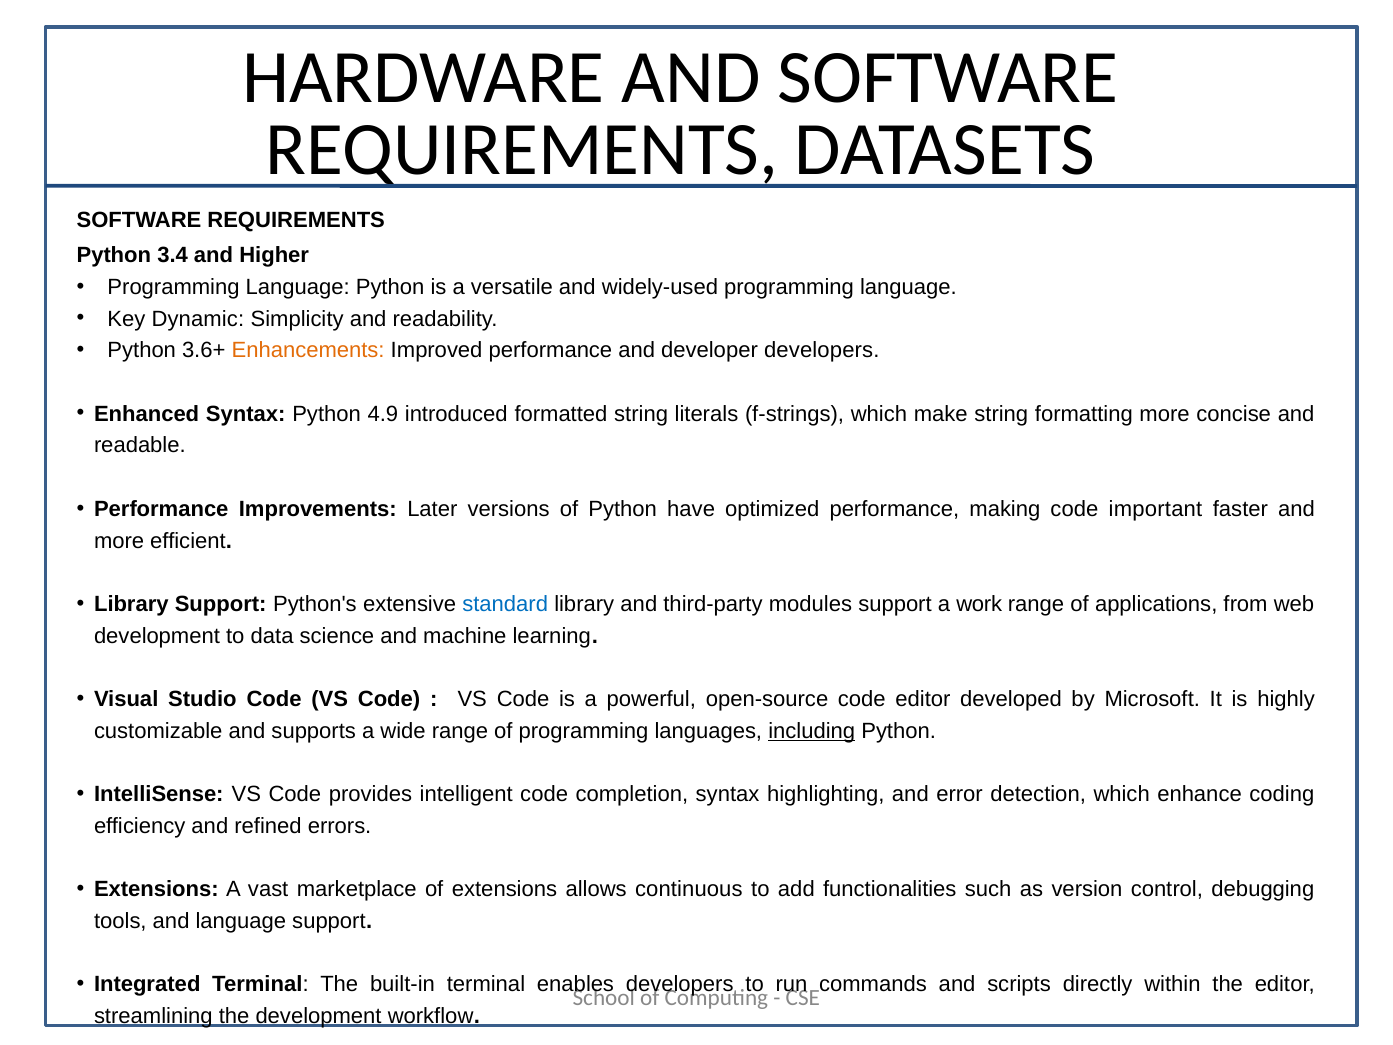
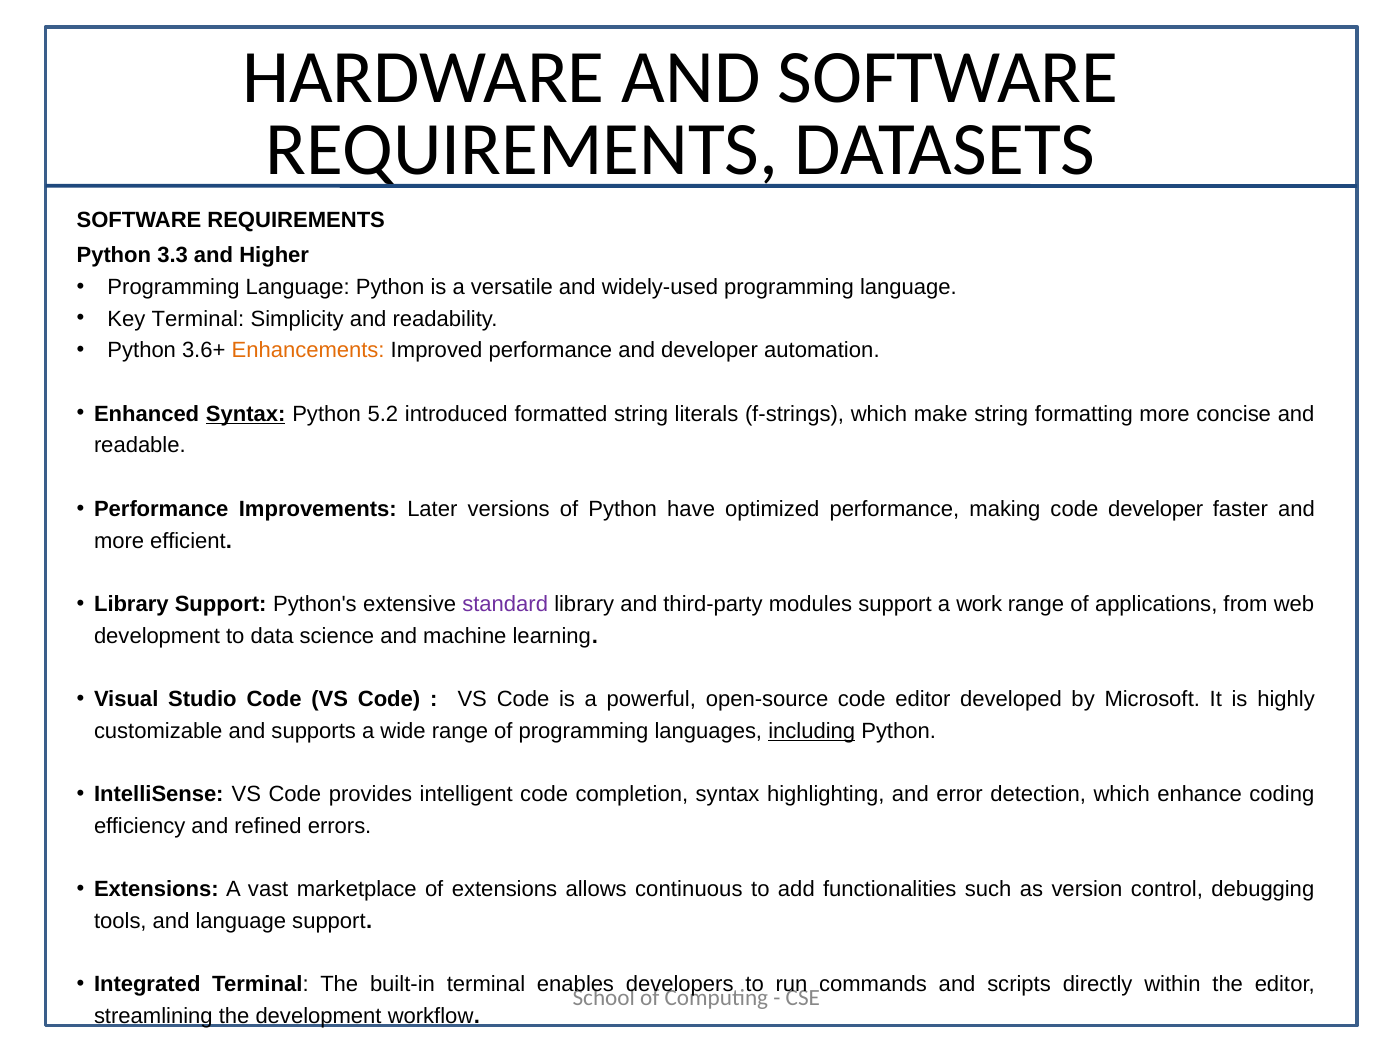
3.4: 3.4 -> 3.3
Key Dynamic: Dynamic -> Terminal
developer developers: developers -> automation
Syntax at (246, 414) underline: none -> present
4.9: 4.9 -> 5.2
code important: important -> developer
standard colour: blue -> purple
